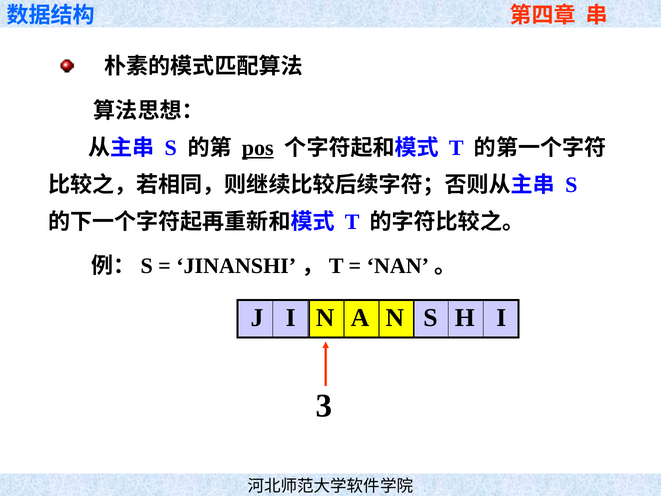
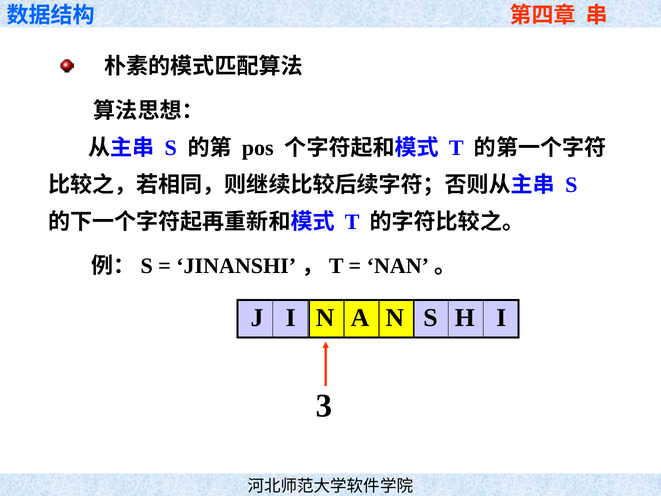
pos underline: present -> none
